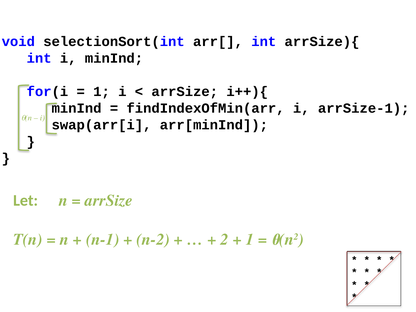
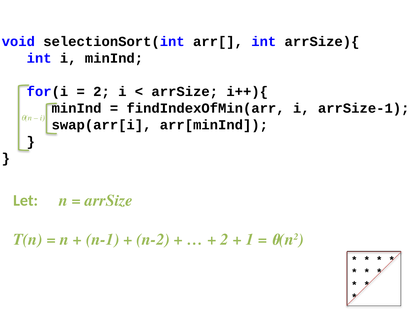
1 at (102, 92): 1 -> 2
